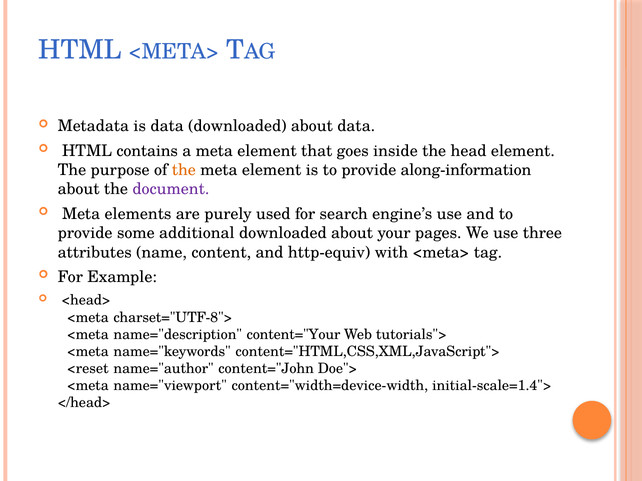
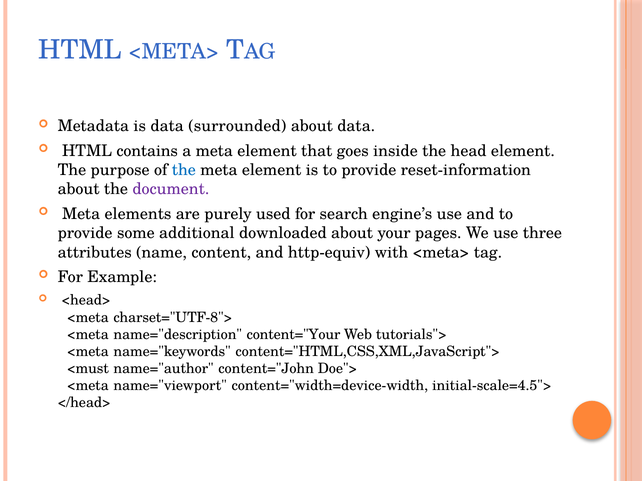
data downloaded: downloaded -> surrounded
the at (184, 170) colour: orange -> blue
along-information: along-information -> reset-information
<reset: <reset -> <must
initial-scale=1.4">: initial-scale=1.4"> -> initial-scale=4.5">
